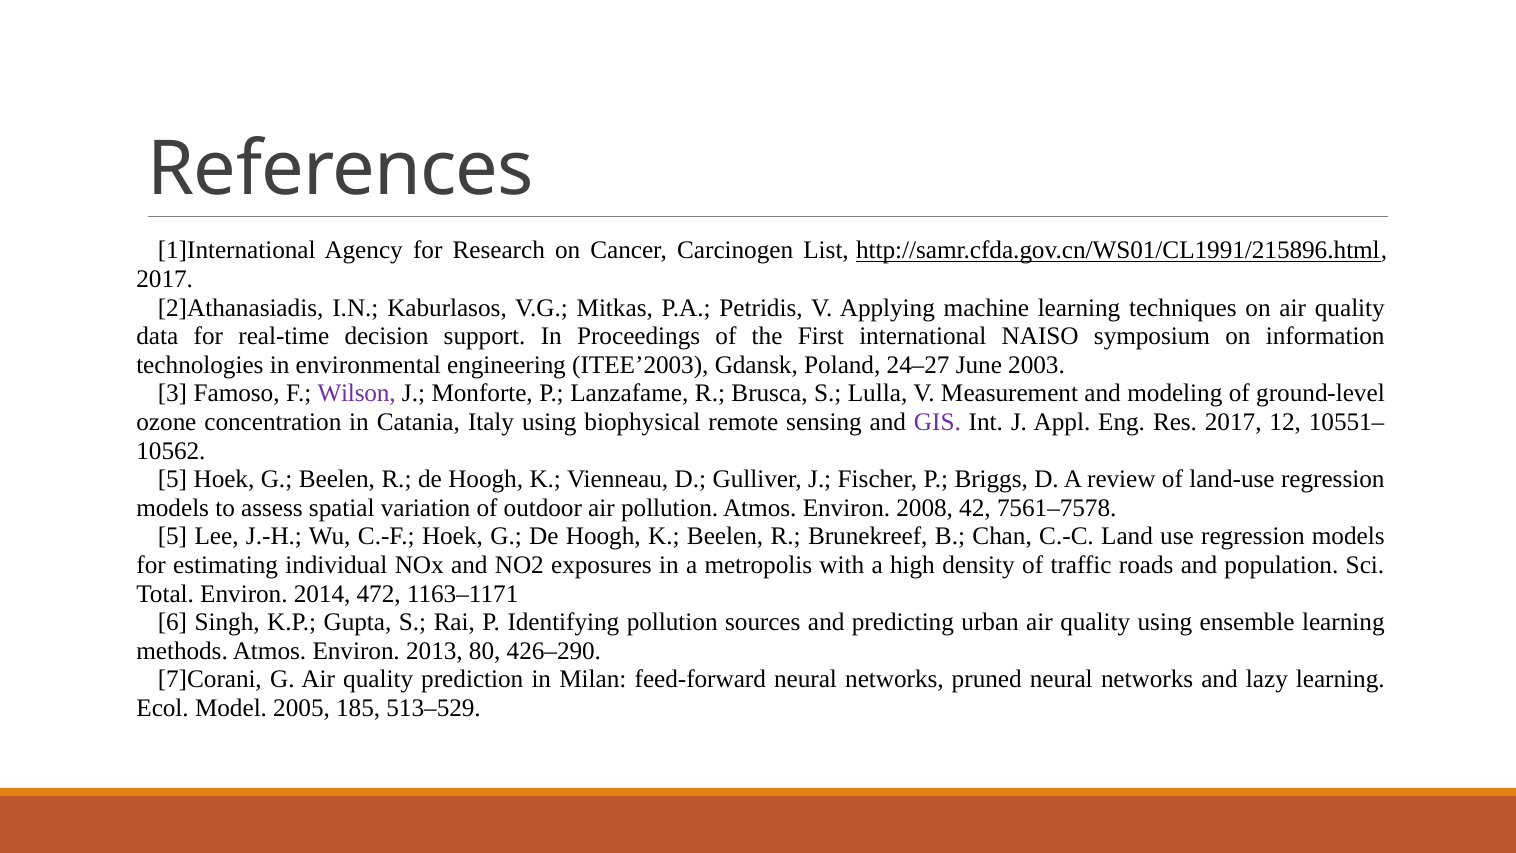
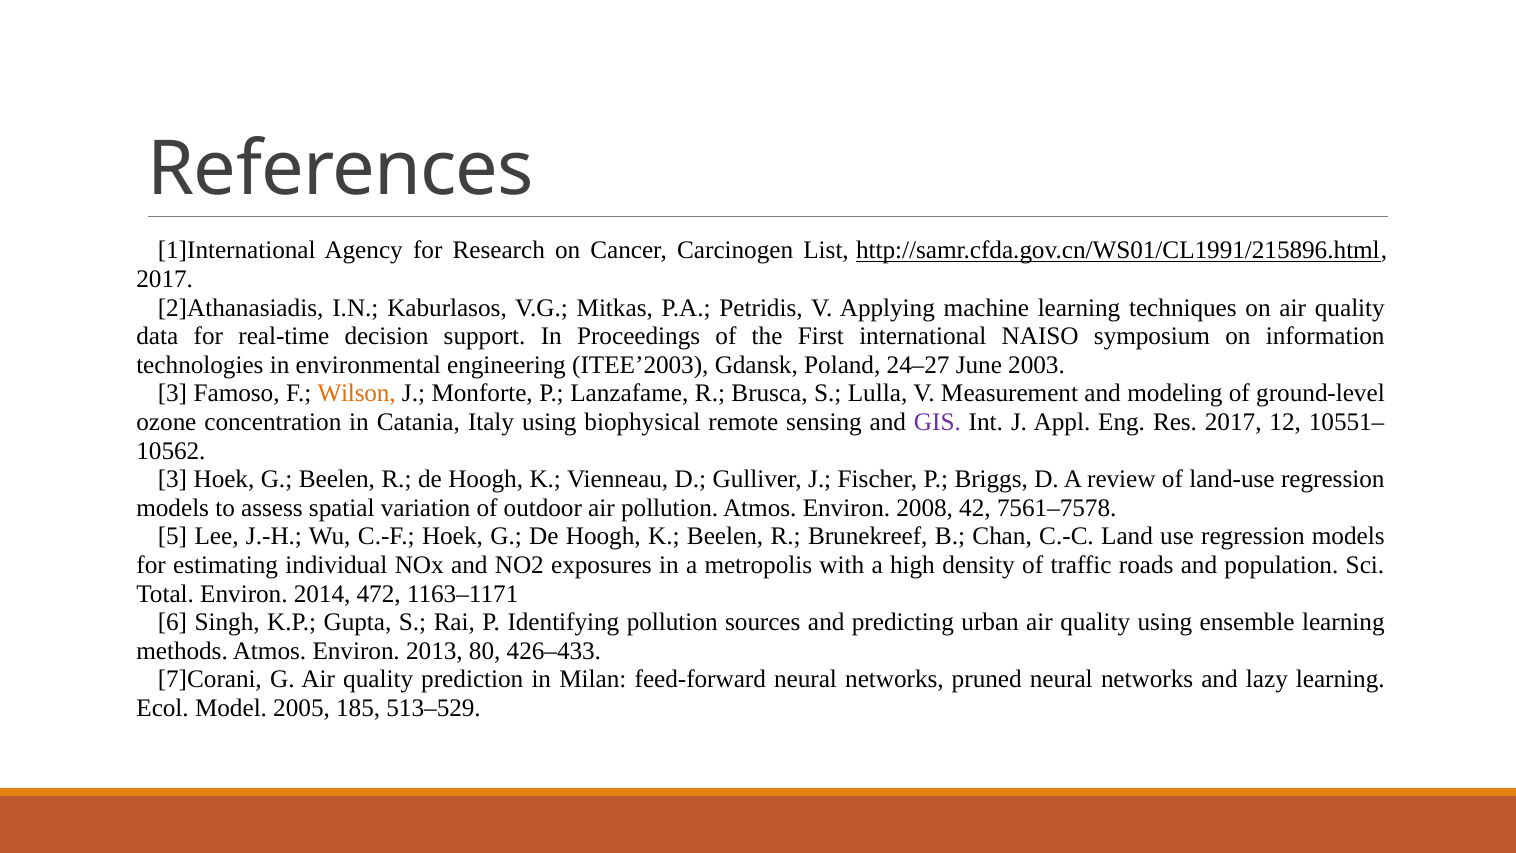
Wilson colour: purple -> orange
5 at (172, 479): 5 -> 3
426–290: 426–290 -> 426–433
